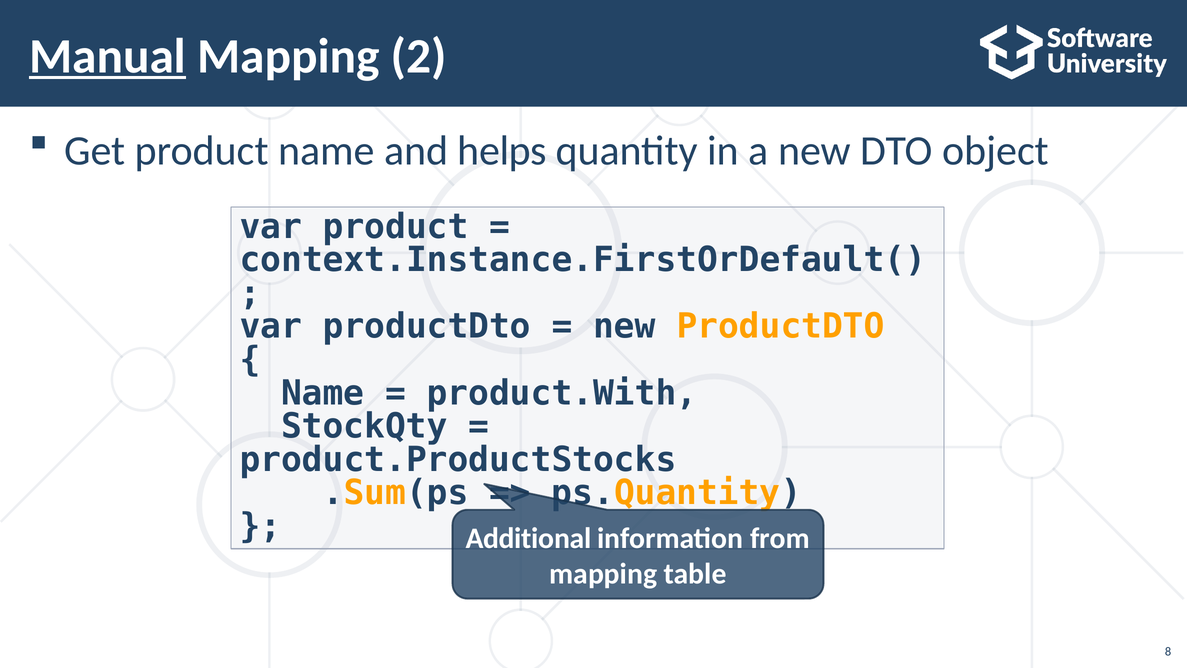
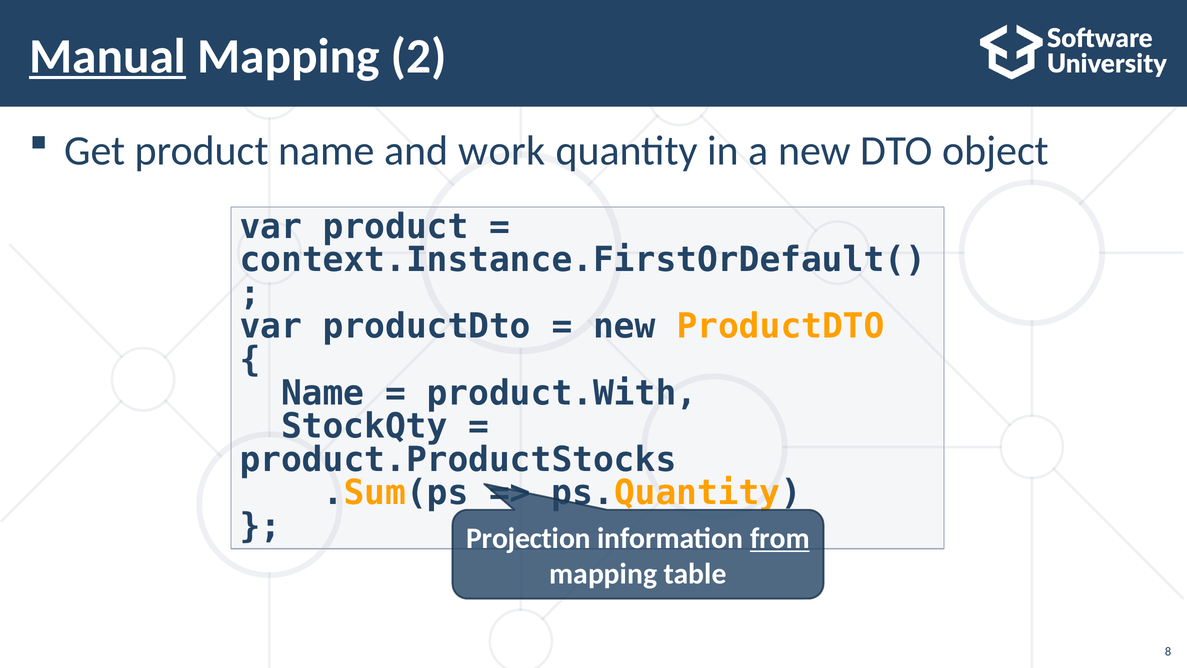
helps: helps -> work
Additional: Additional -> Projection
from underline: none -> present
